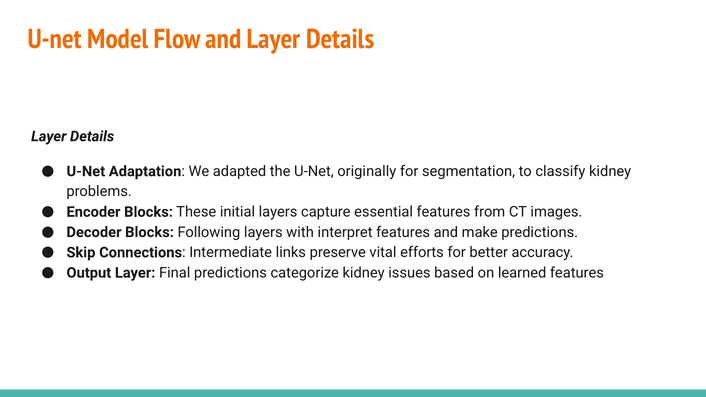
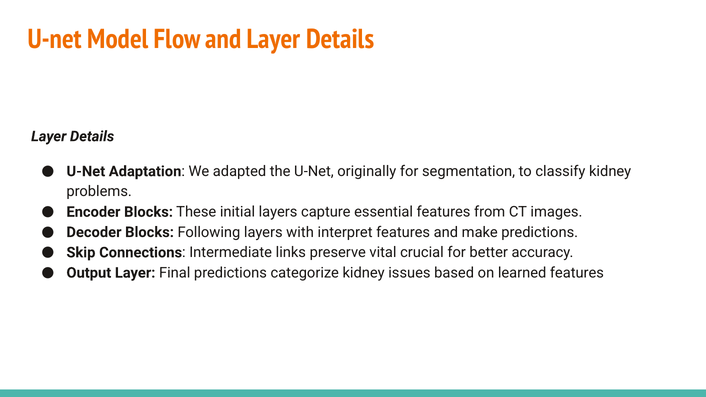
efforts: efforts -> crucial
